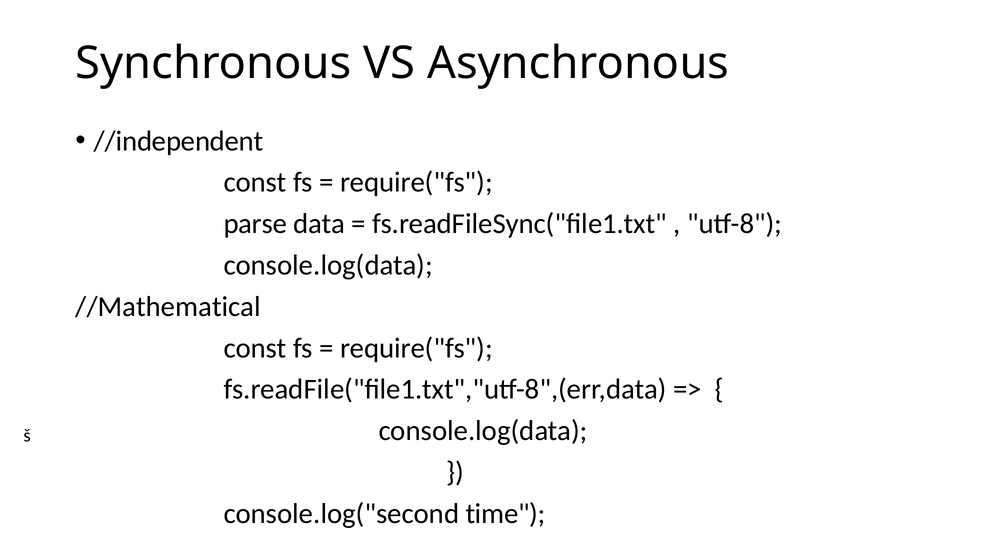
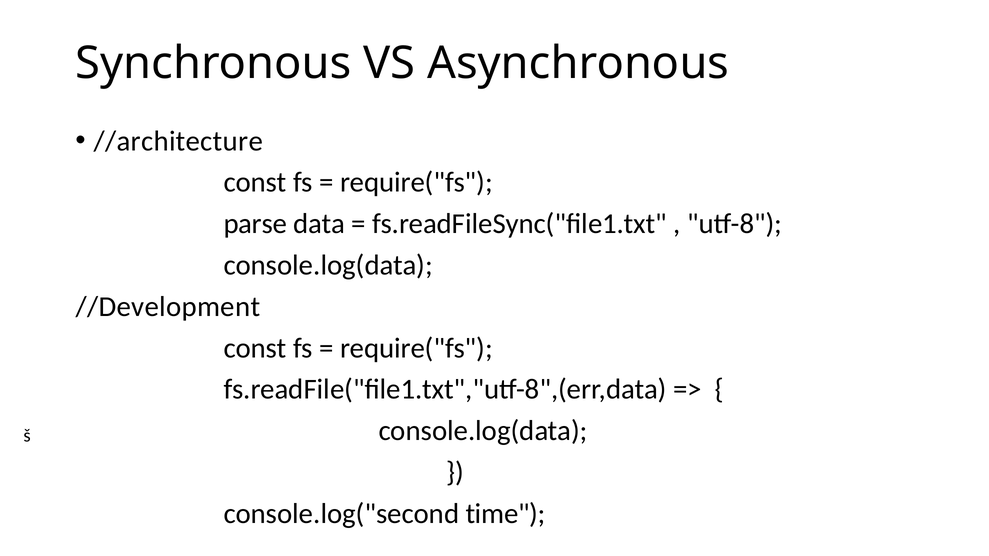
//independent: //independent -> //architecture
//Mathematical: //Mathematical -> //Development
